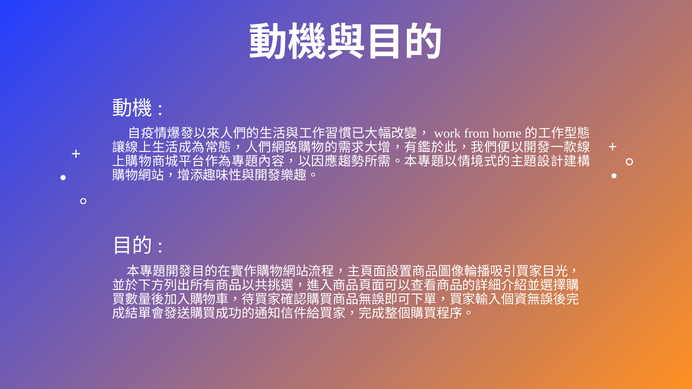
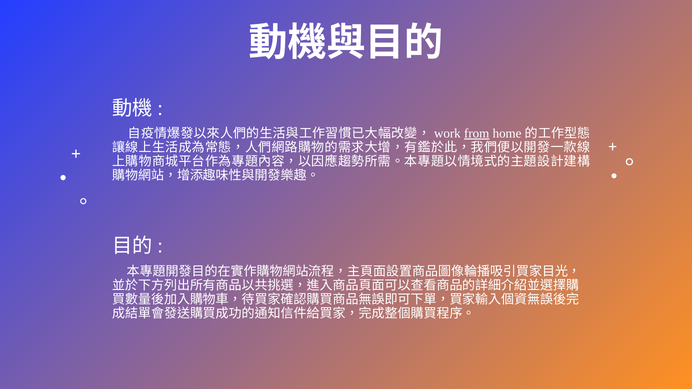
from underline: none -> present
